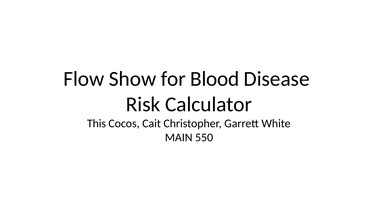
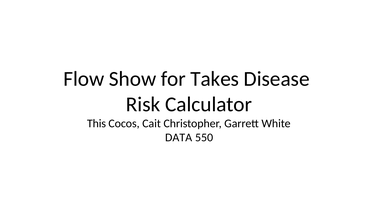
Blood: Blood -> Takes
MAIN: MAIN -> DATA
